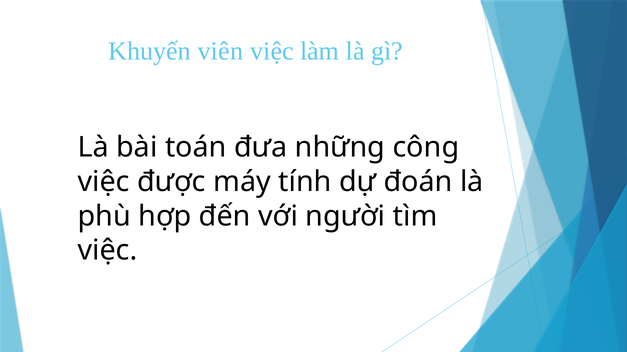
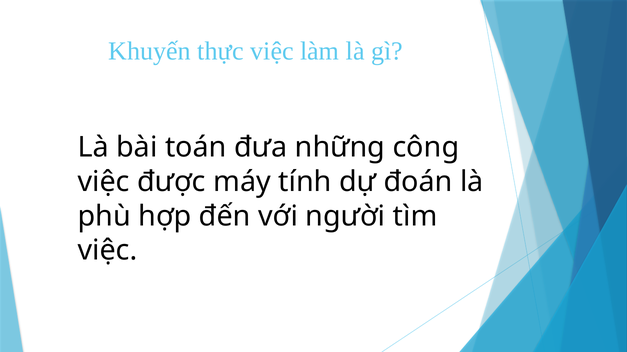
viên: viên -> thực
